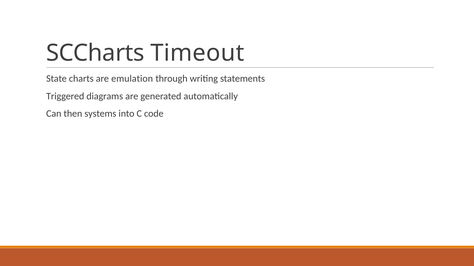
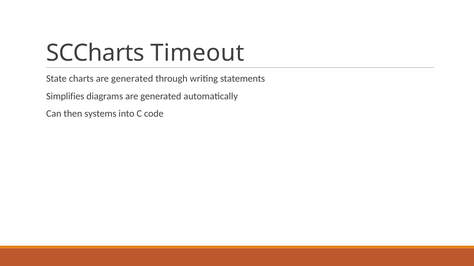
charts are emulation: emulation -> generated
Triggered: Triggered -> Simplifies
